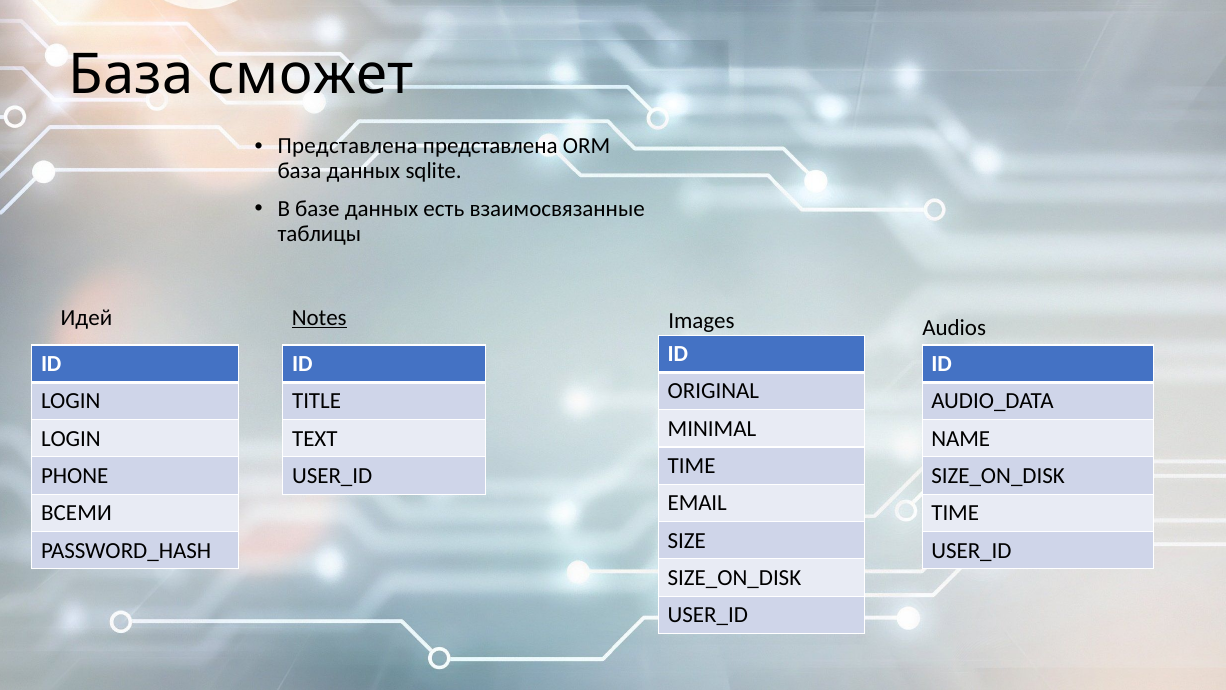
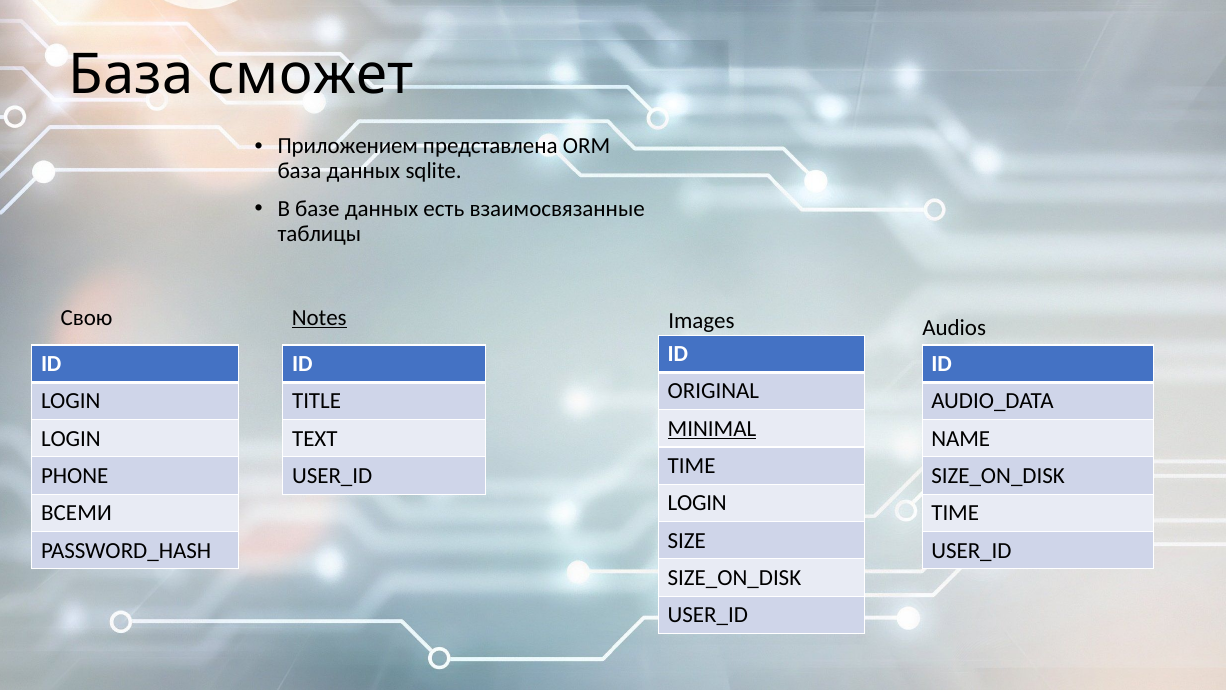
Представлена at (348, 146): Представлена -> Приложением
Идей: Идей -> Свою
MINIMAL underline: none -> present
EMAIL at (697, 503): EMAIL -> LOGIN
